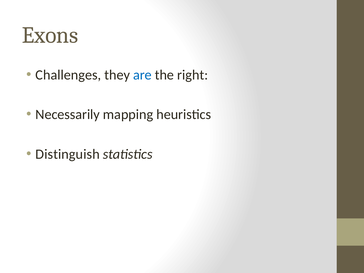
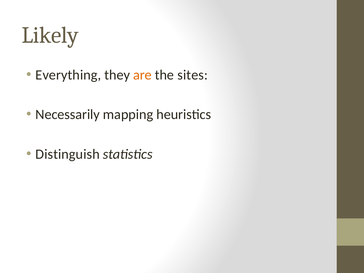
Exons: Exons -> Likely
Challenges: Challenges -> Everything
are colour: blue -> orange
right: right -> sites
